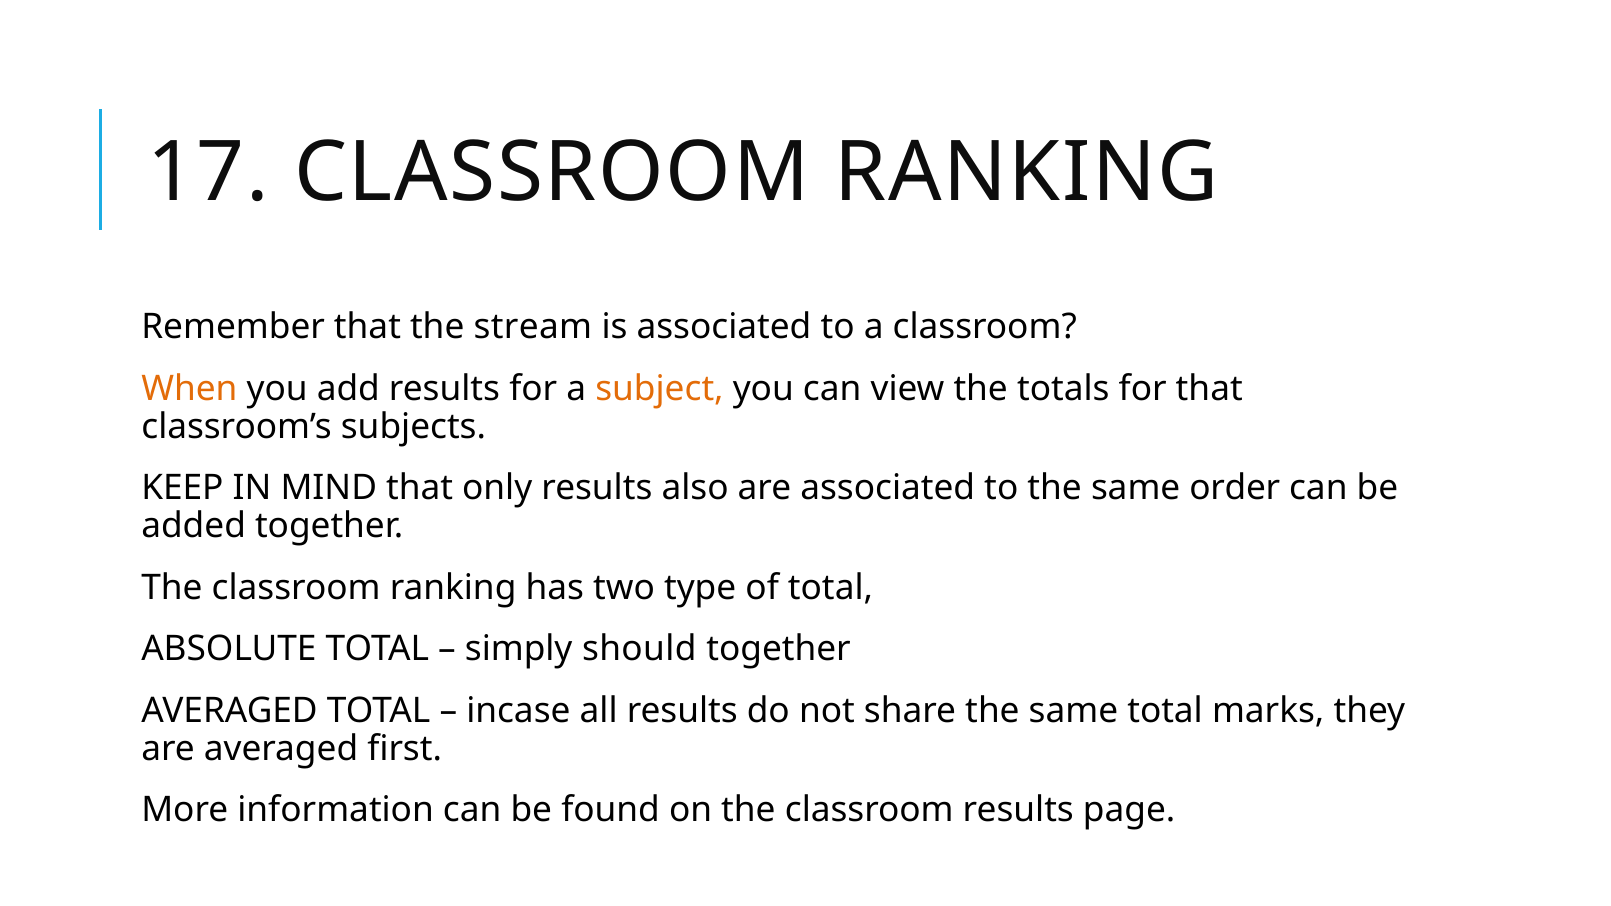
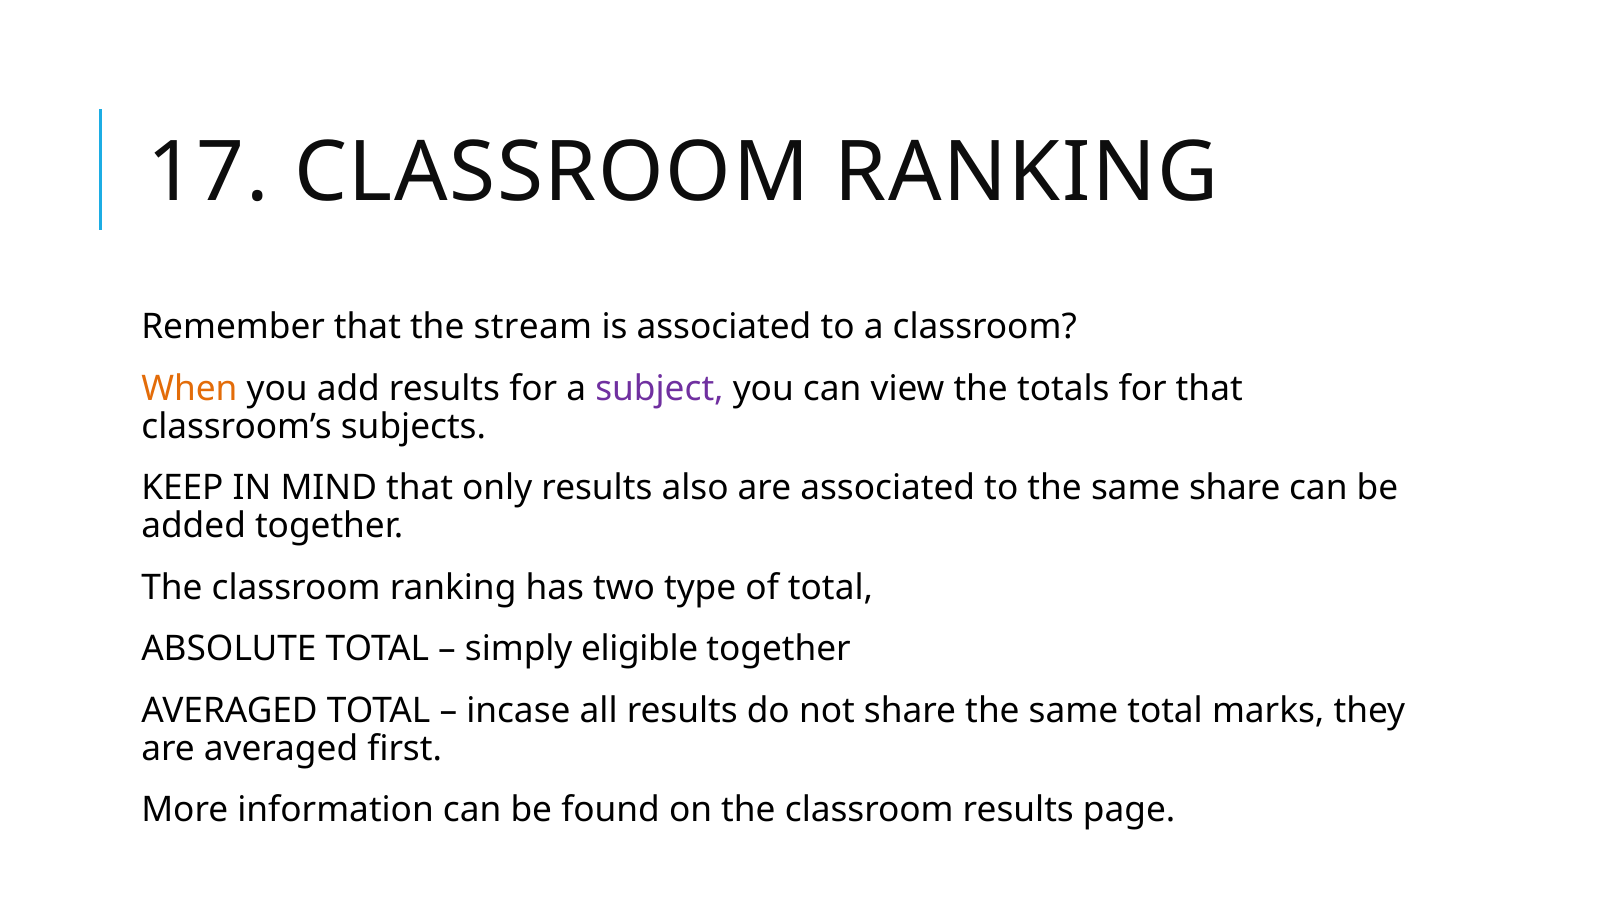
subject colour: orange -> purple
same order: order -> share
should: should -> eligible
